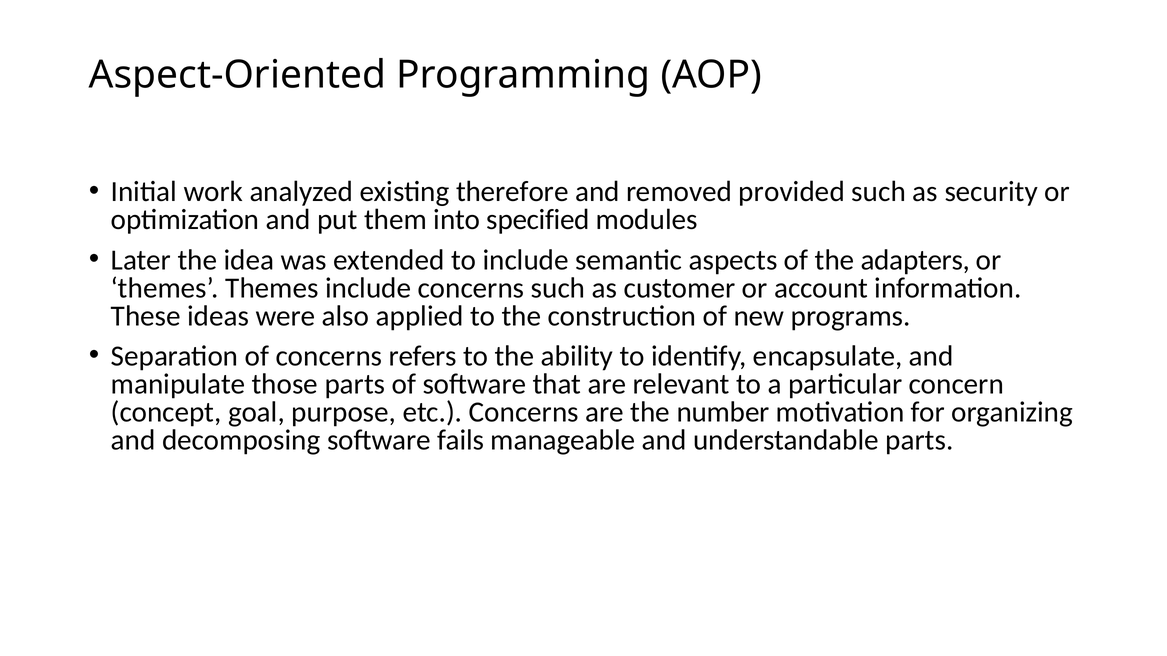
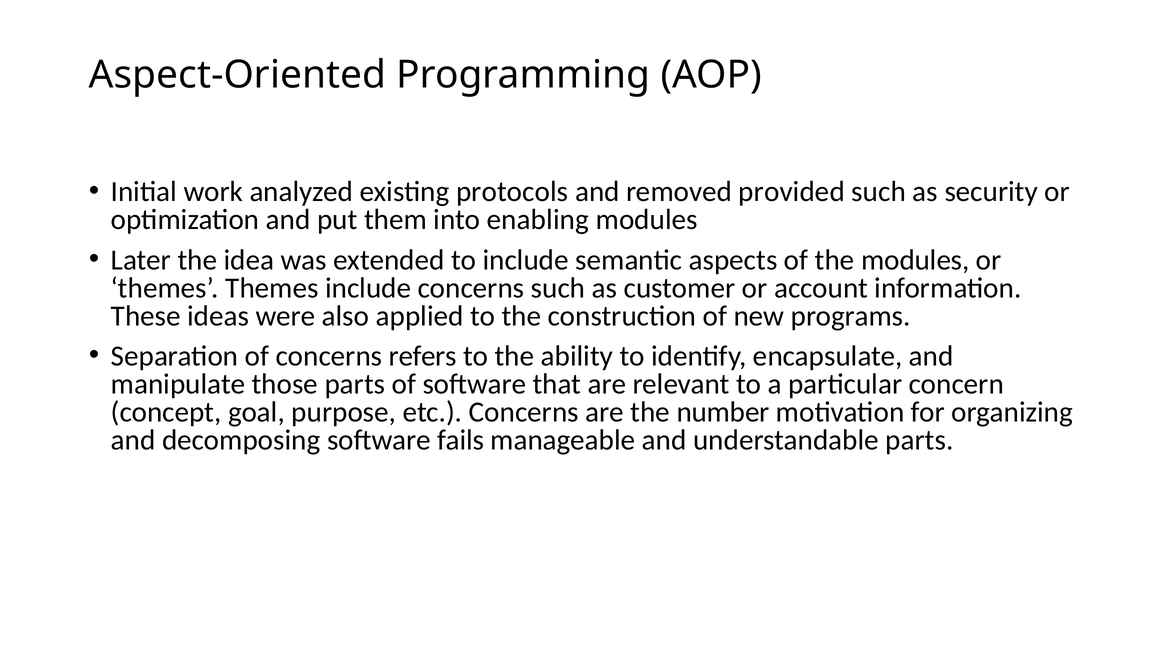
therefore: therefore -> protocols
specified: specified -> enabling
the adapters: adapters -> modules
